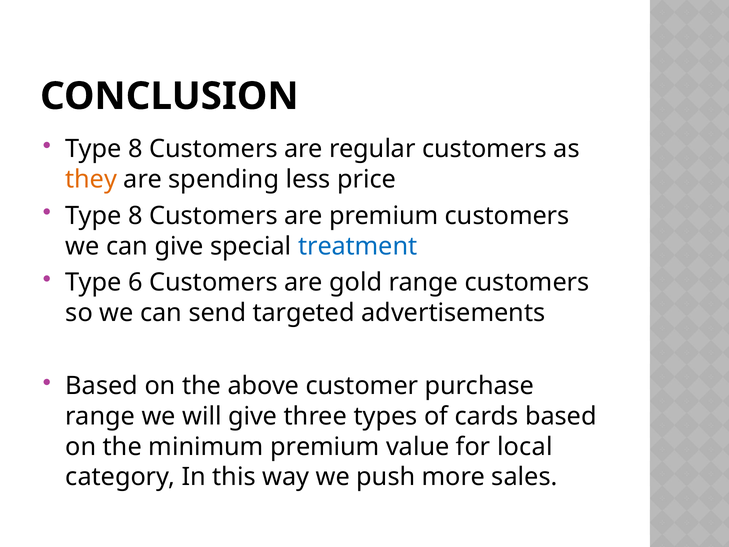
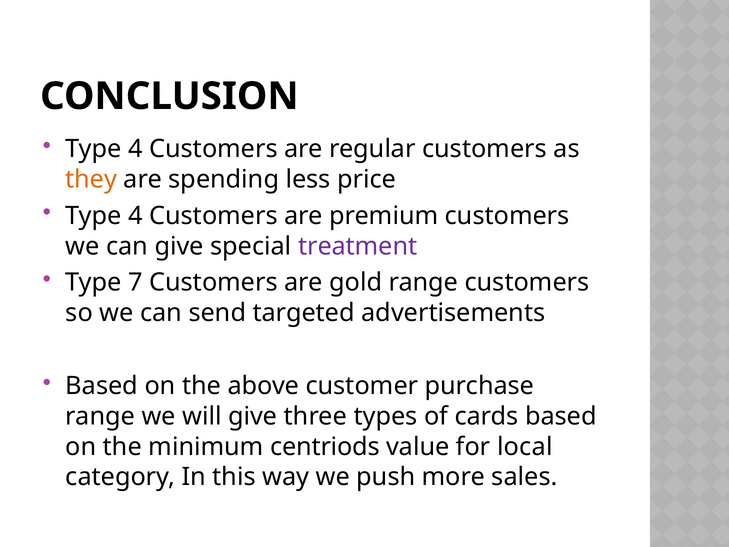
8 at (135, 149): 8 -> 4
8 at (135, 216): 8 -> 4
treatment colour: blue -> purple
6: 6 -> 7
minimum premium: premium -> centriods
